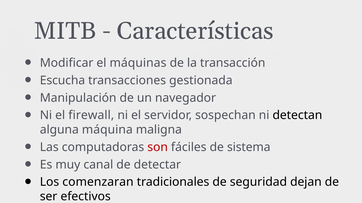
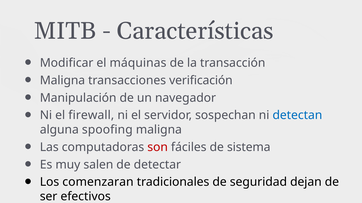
Escucha at (62, 81): Escucha -> Maligna
gestionada: gestionada -> verificación
detectan colour: black -> blue
máquina: máquina -> spoofing
canal: canal -> salen
